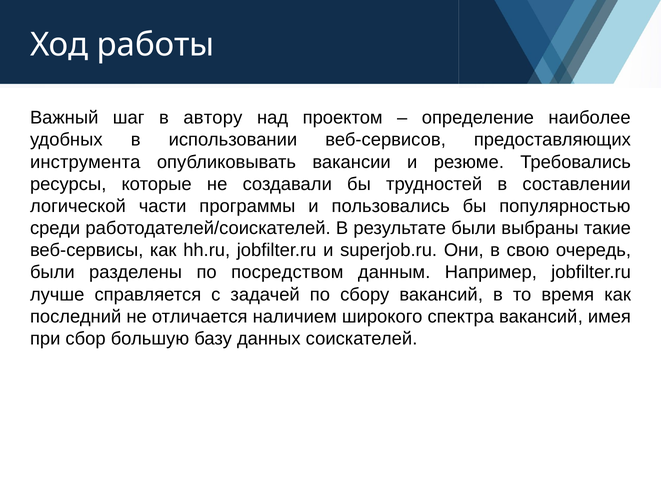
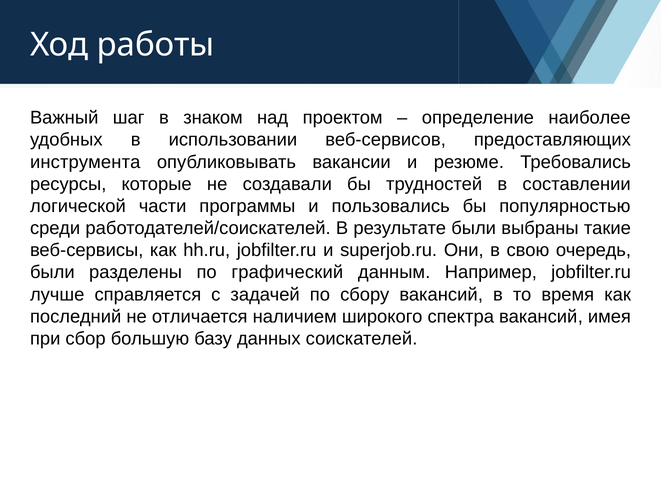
автору: автору -> знаком
посредством: посредством -> графический
